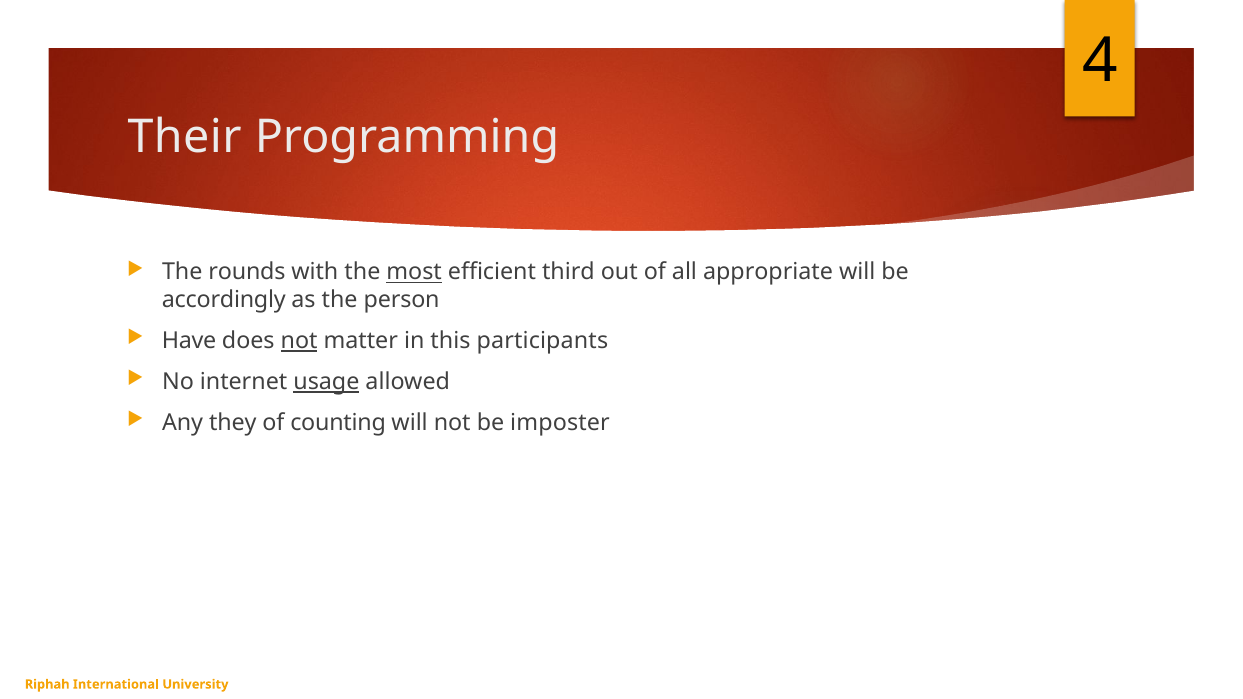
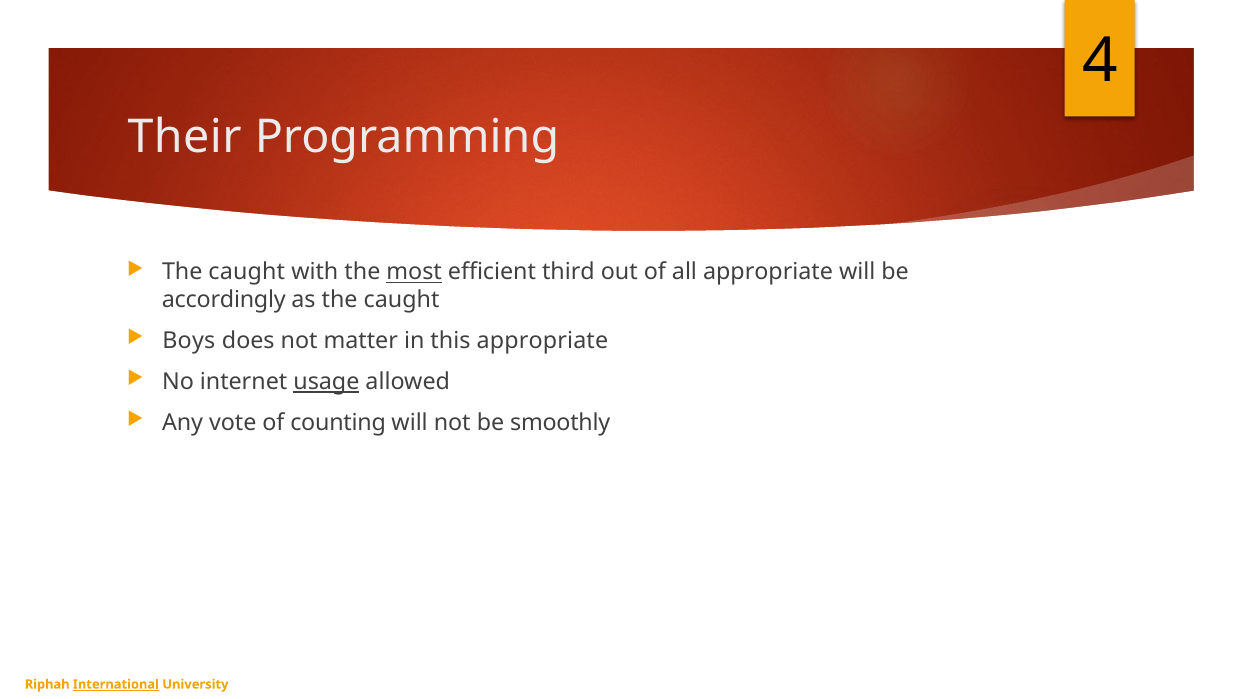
rounds at (247, 272): rounds -> caught
as the person: person -> caught
Have: Have -> Boys
not at (299, 341) underline: present -> none
this participants: participants -> appropriate
they: they -> vote
imposter: imposter -> smoothly
International underline: none -> present
